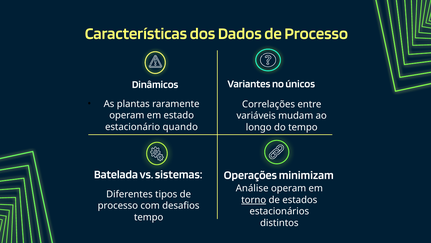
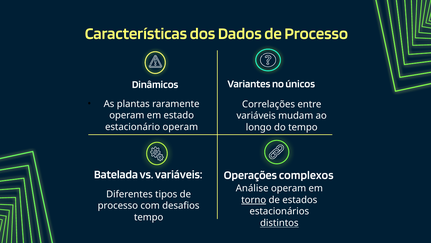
estacionário quando: quando -> operam
sistemas at (179, 174): sistemas -> variáveis
minimizam: minimizam -> complexos
distintos underline: none -> present
